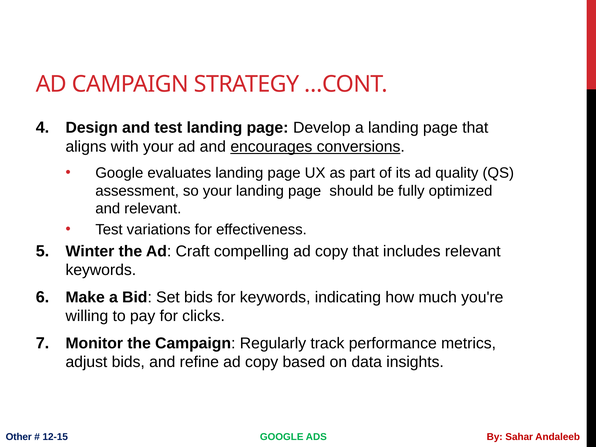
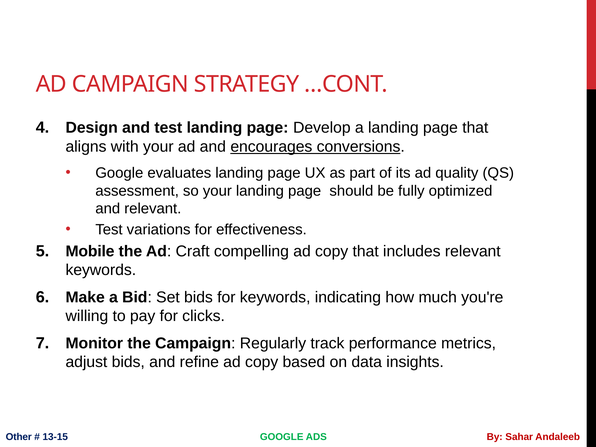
Winter: Winter -> Mobile
12-15: 12-15 -> 13-15
